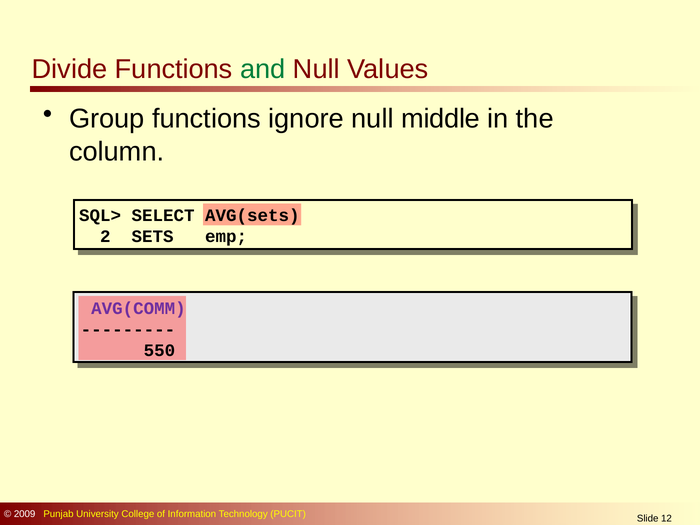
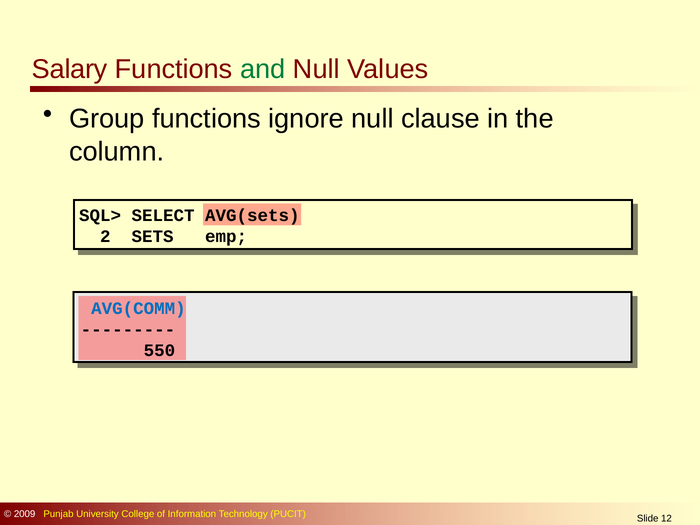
Divide: Divide -> Salary
middle: middle -> clause
AVG(COMM colour: purple -> blue
